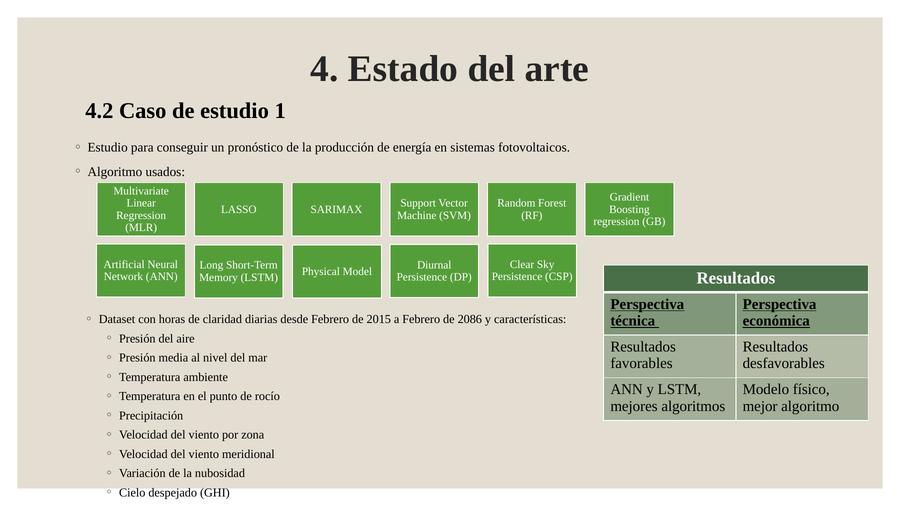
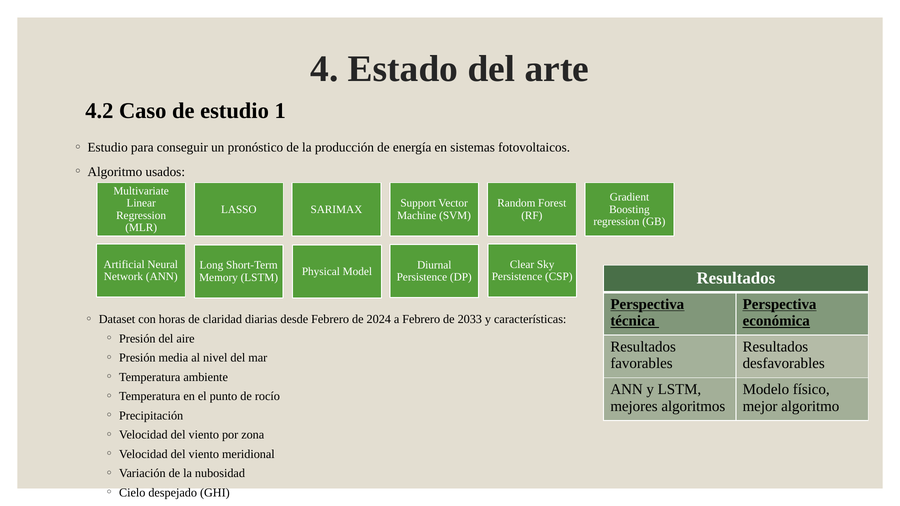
2015: 2015 -> 2024
2086: 2086 -> 2033
